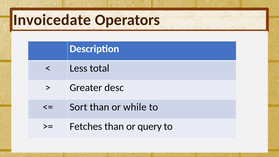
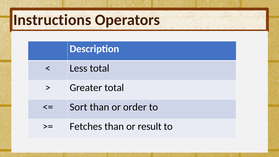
Invoicedate: Invoicedate -> Instructions
Greater desc: desc -> total
while: while -> order
query: query -> result
